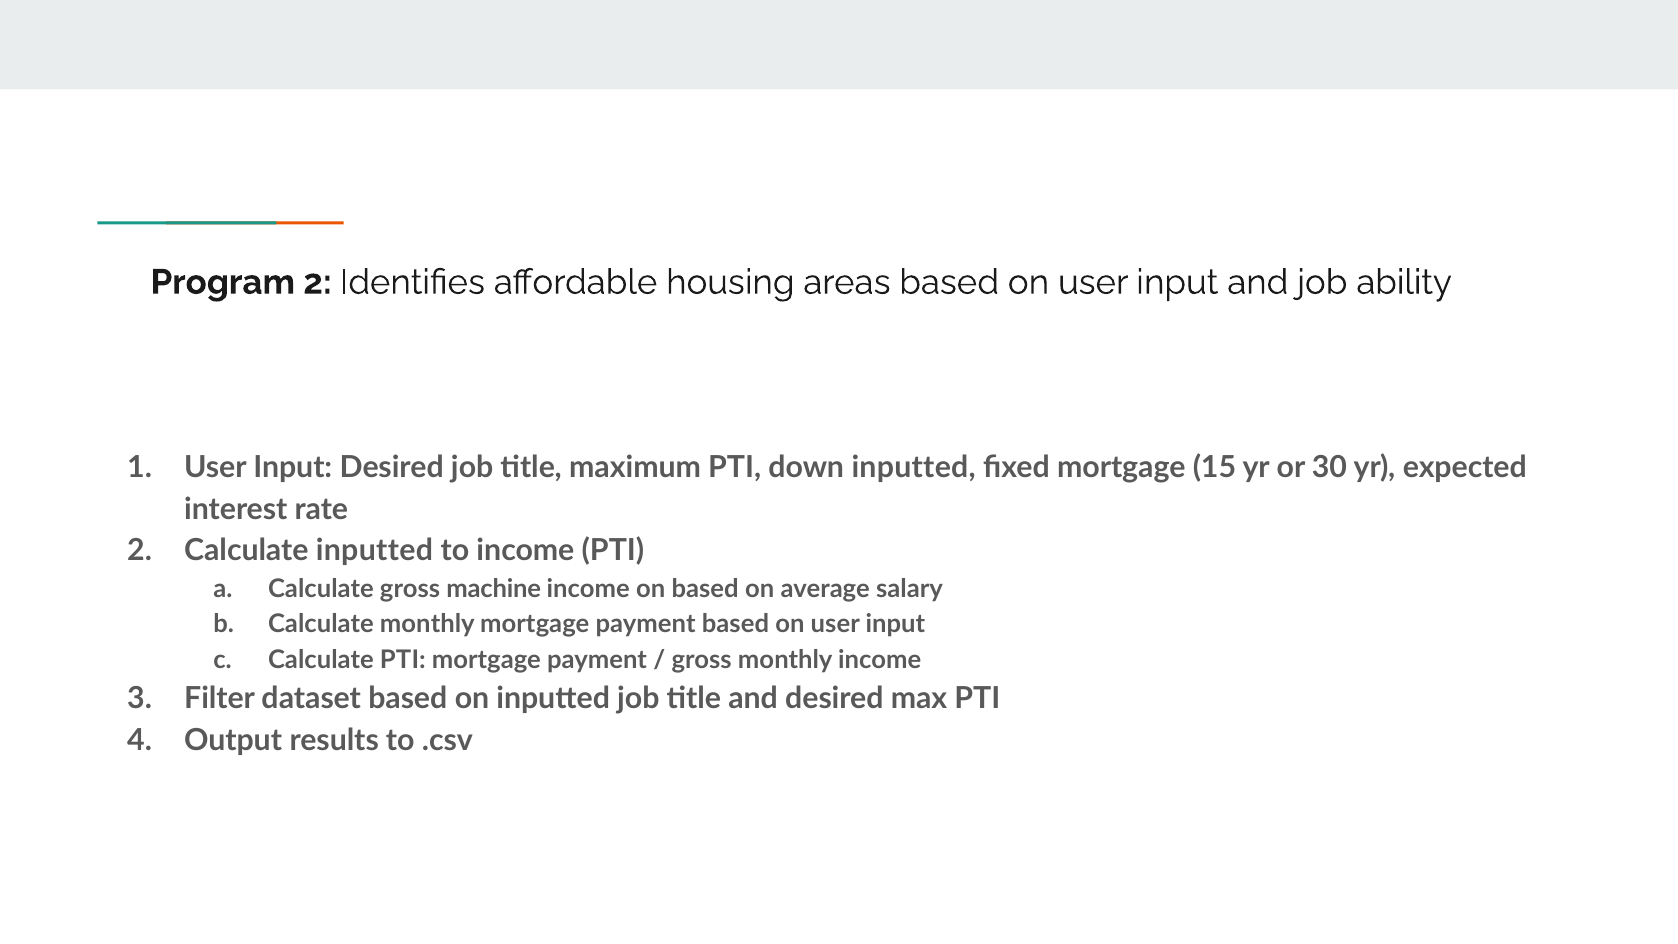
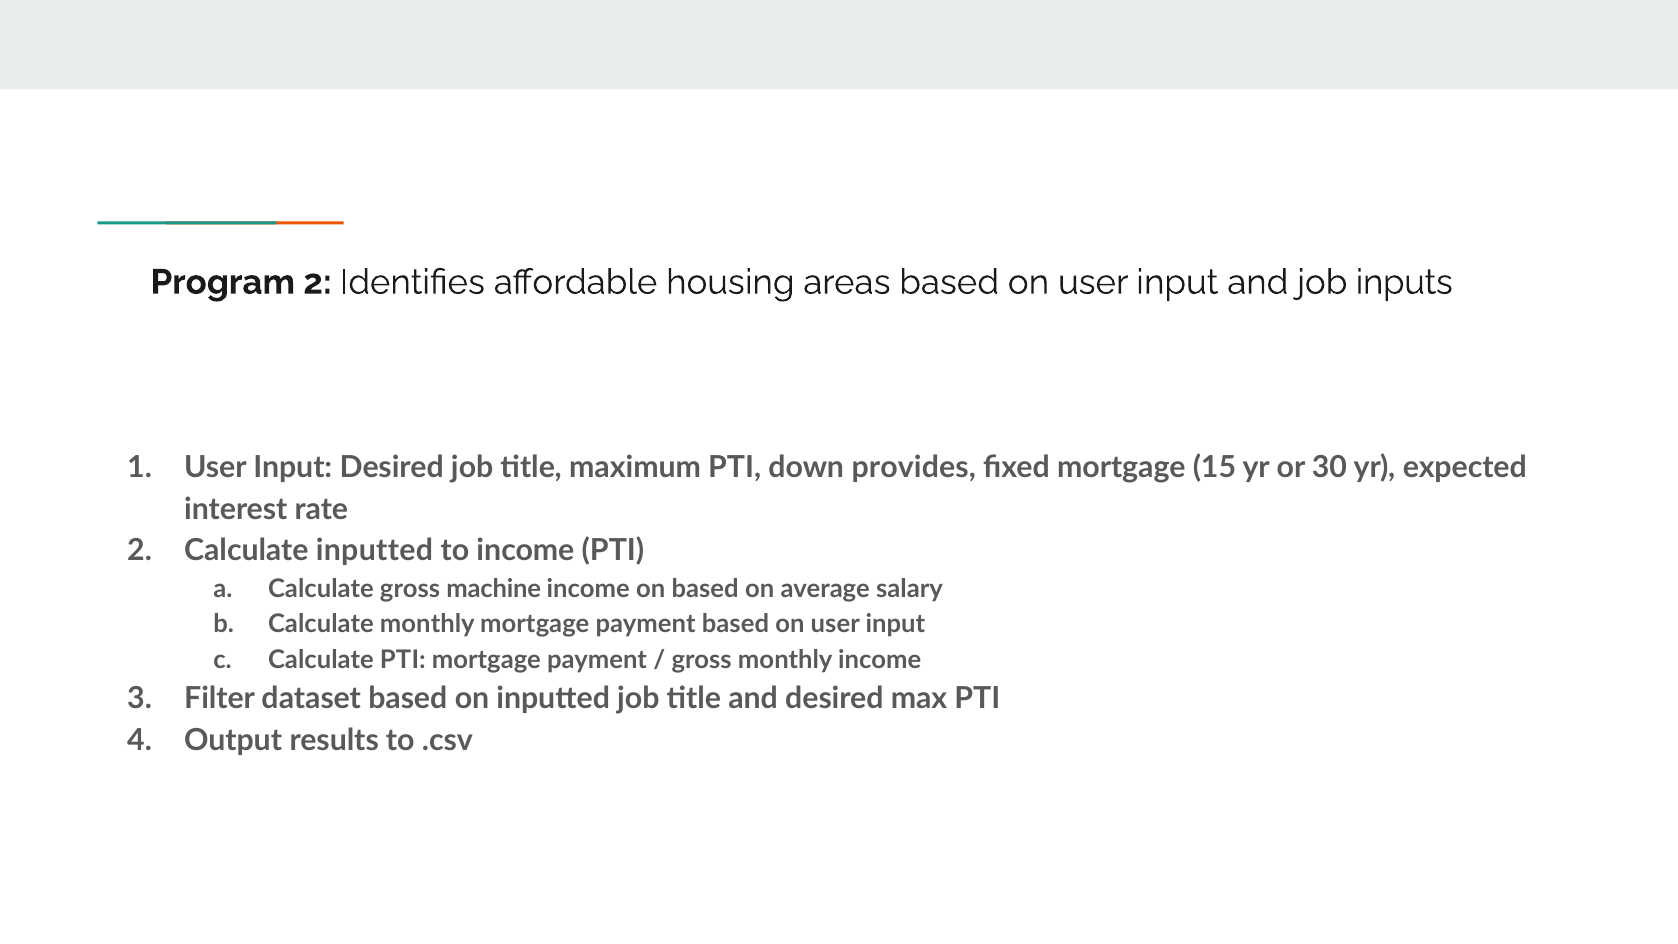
ability: ability -> inputs
down inputted: inputted -> provides
